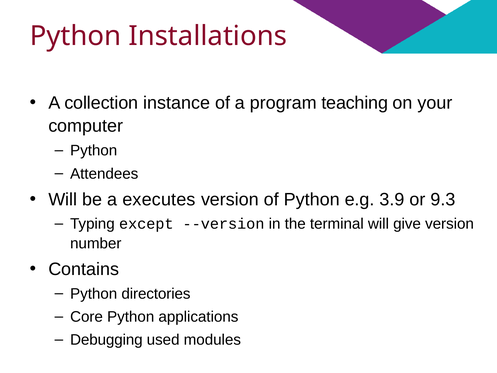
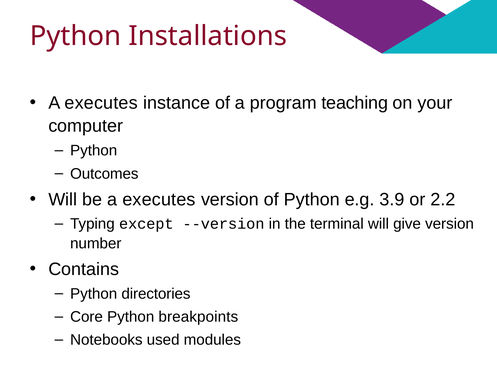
collection at (101, 103): collection -> executes
Attendees: Attendees -> Outcomes
9.3: 9.3 -> 2.2
applications: applications -> breakpoints
Debugging: Debugging -> Notebooks
